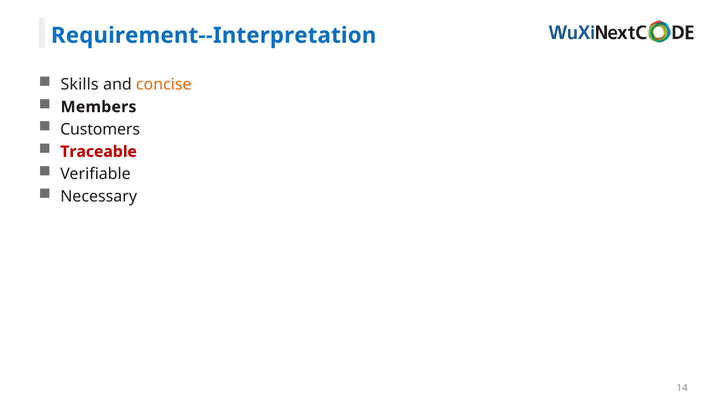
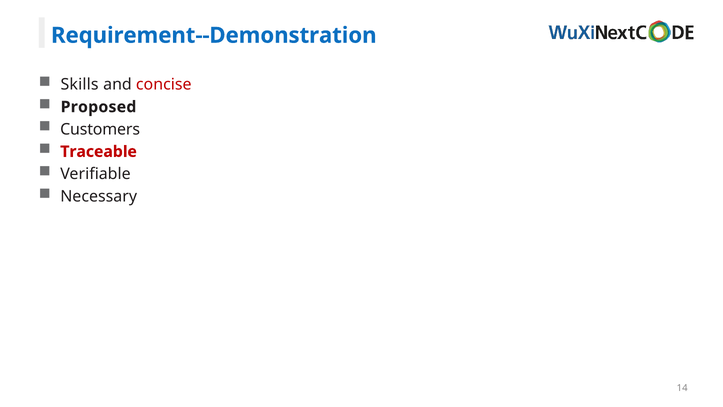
Requirement--Interpretation: Requirement--Interpretation -> Requirement--Demonstration
concise colour: orange -> red
Members: Members -> Proposed
